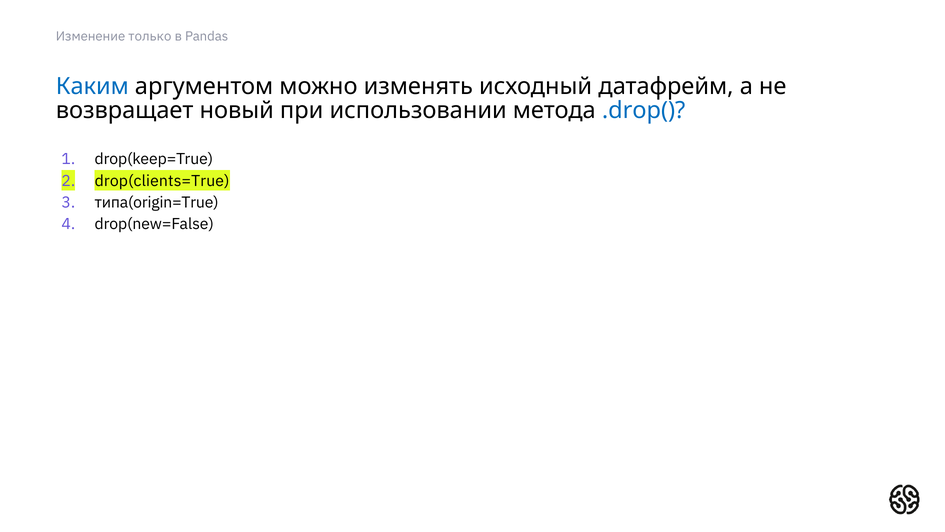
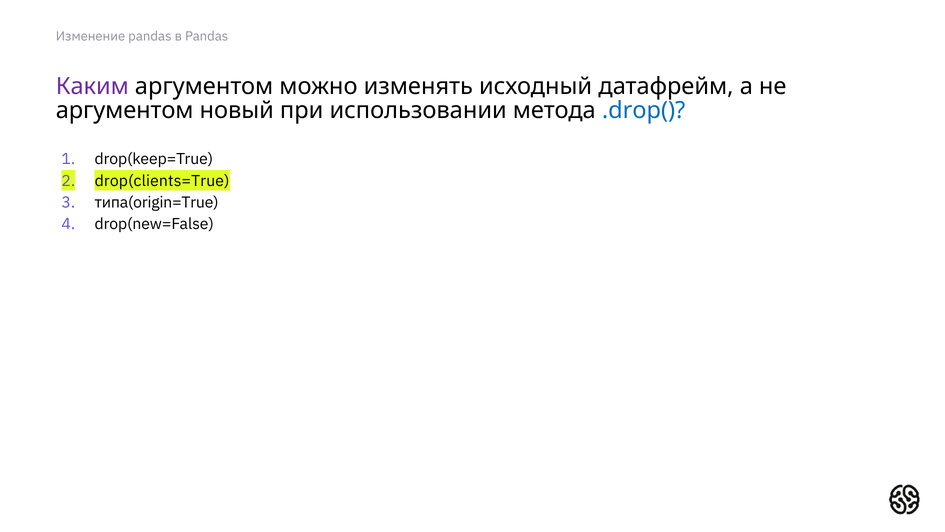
Изменение только: только -> pandas
Каким colour: blue -> purple
возвращает at (125, 111): возвращает -> аргументом
